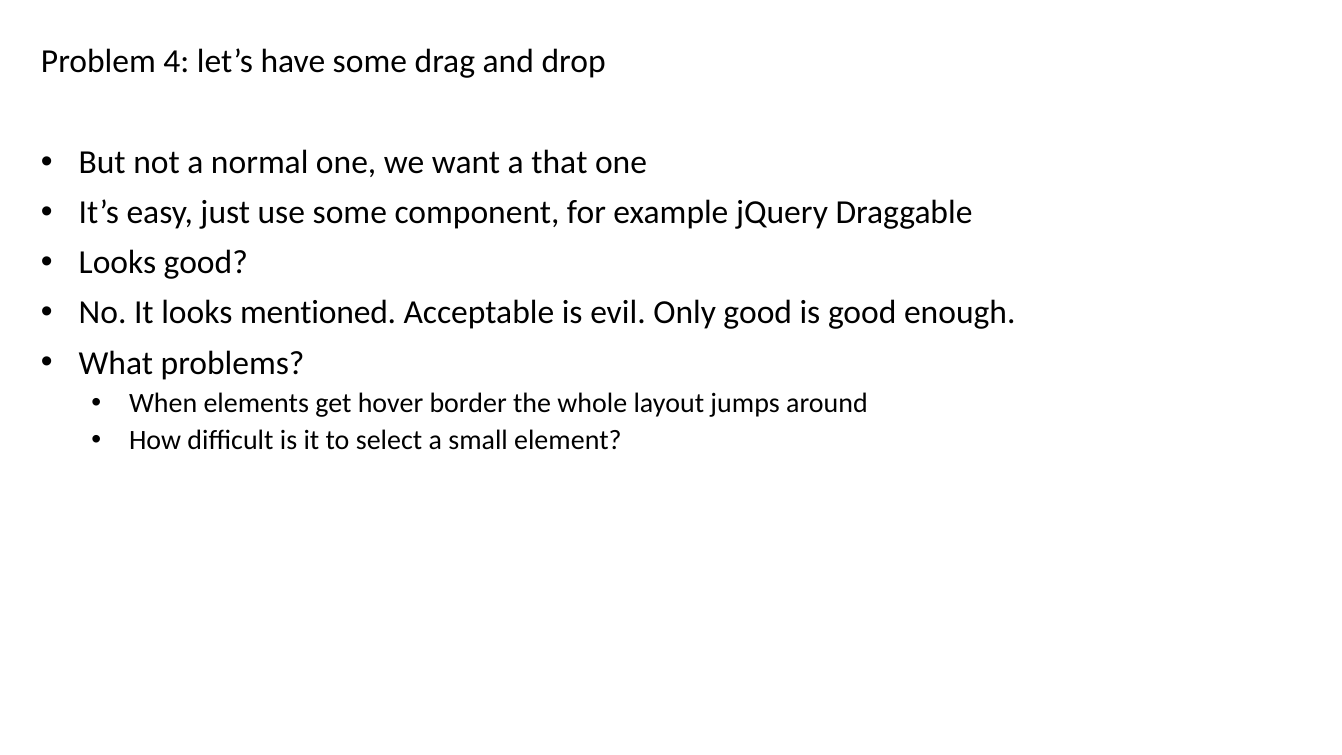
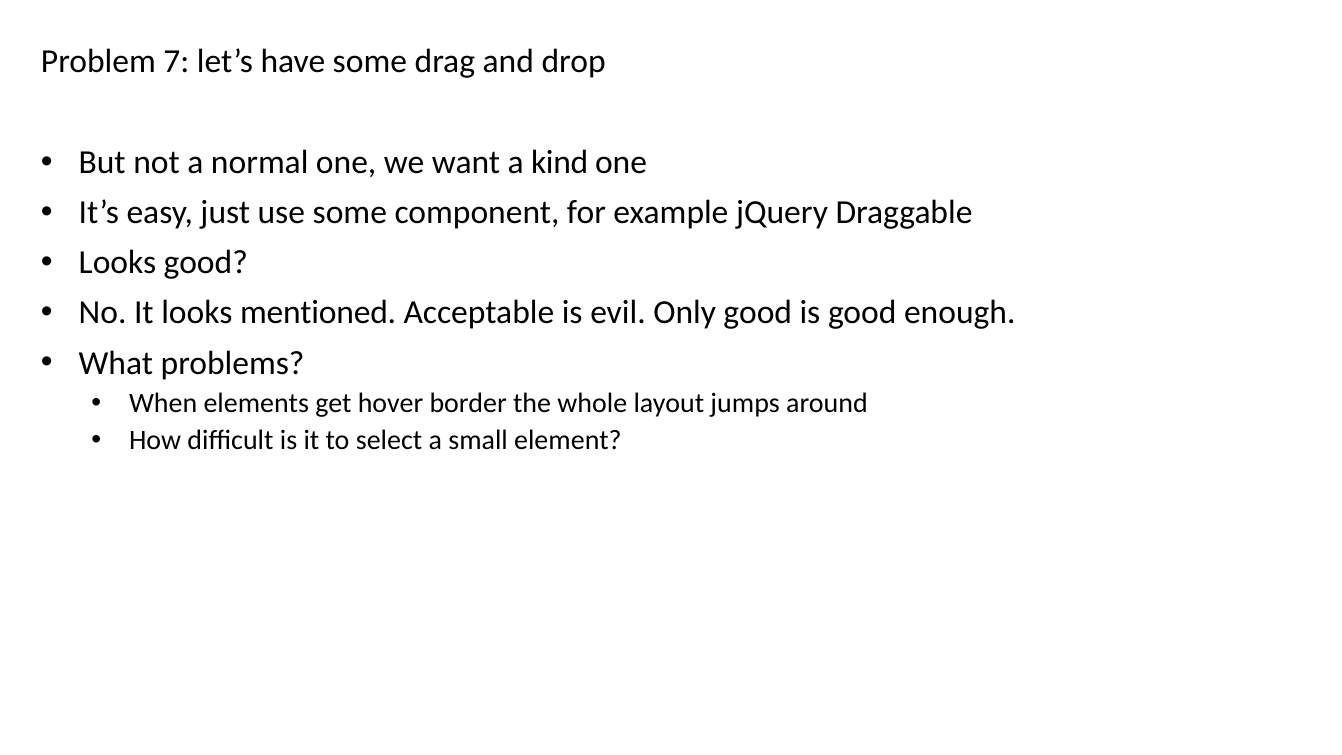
4: 4 -> 7
that: that -> kind
